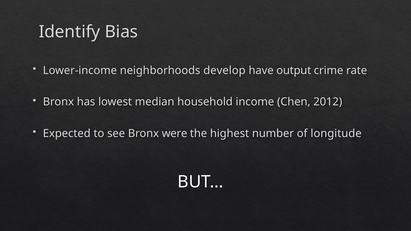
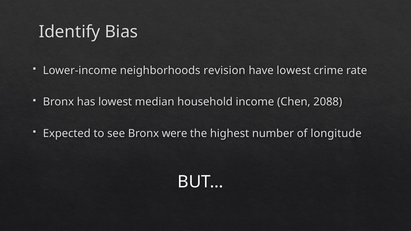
develop: develop -> revision
have output: output -> lowest
2012: 2012 -> 2088
